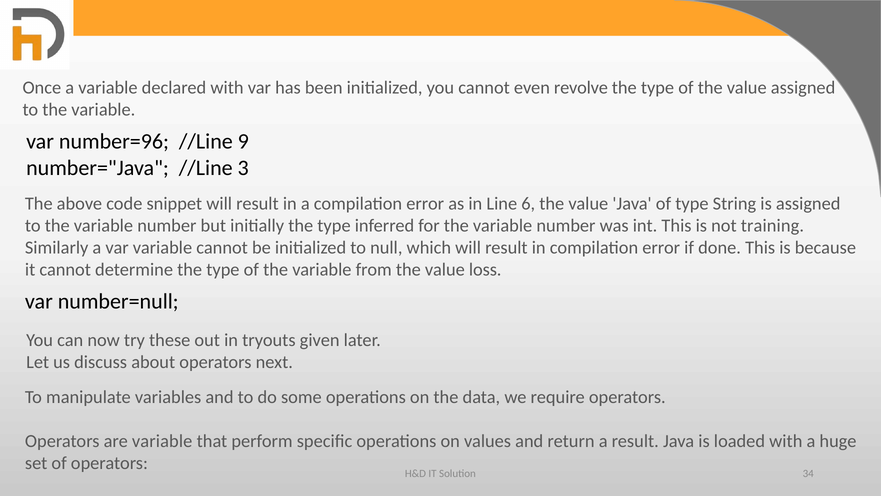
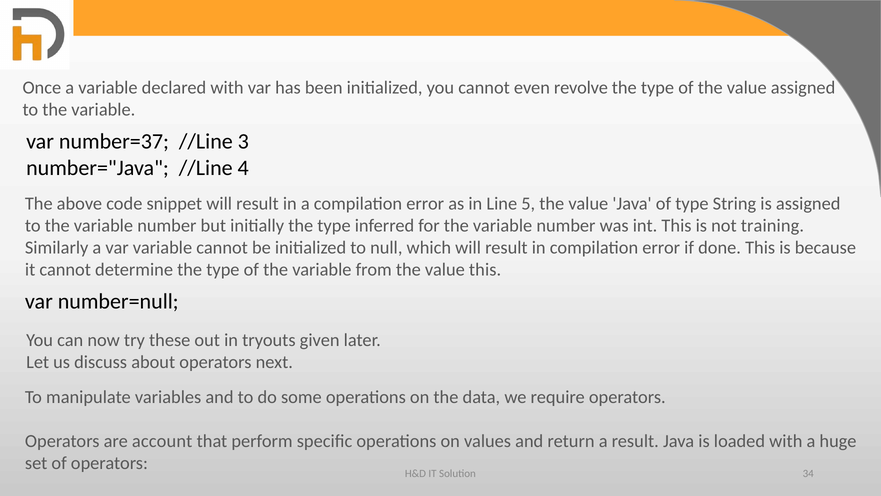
number=96: number=96 -> number=37
9: 9 -> 3
3: 3 -> 4
6: 6 -> 5
value loss: loss -> this
are variable: variable -> account
